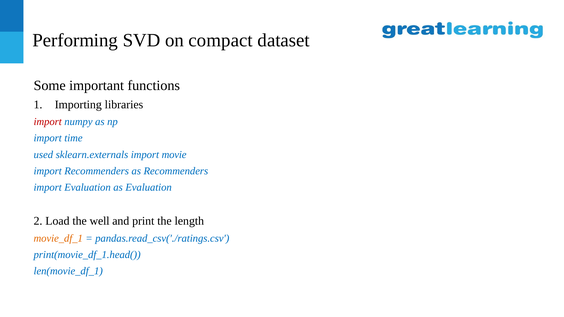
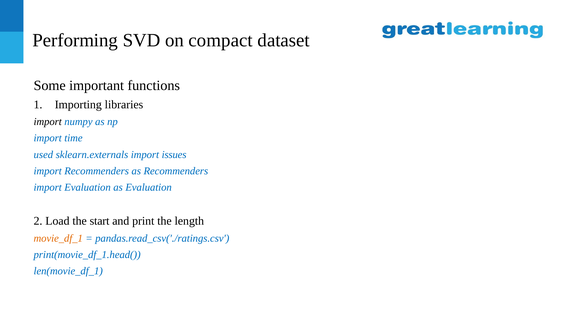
import at (48, 122) colour: red -> black
movie: movie -> issues
well: well -> start
